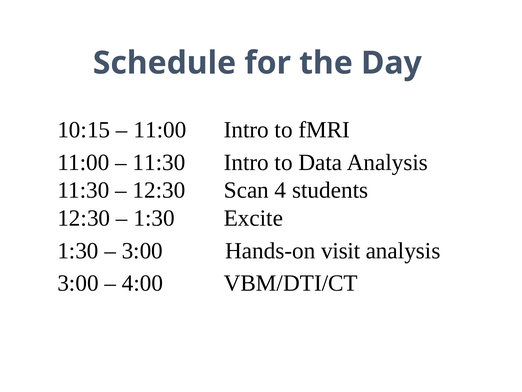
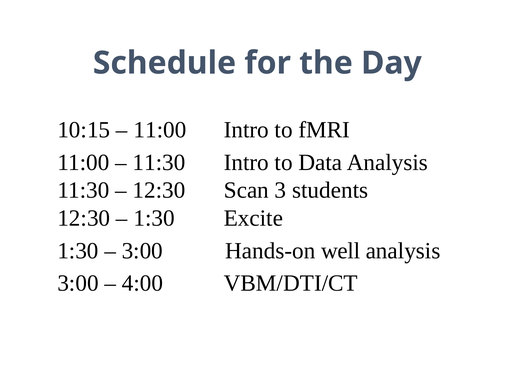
4: 4 -> 3
visit: visit -> well
